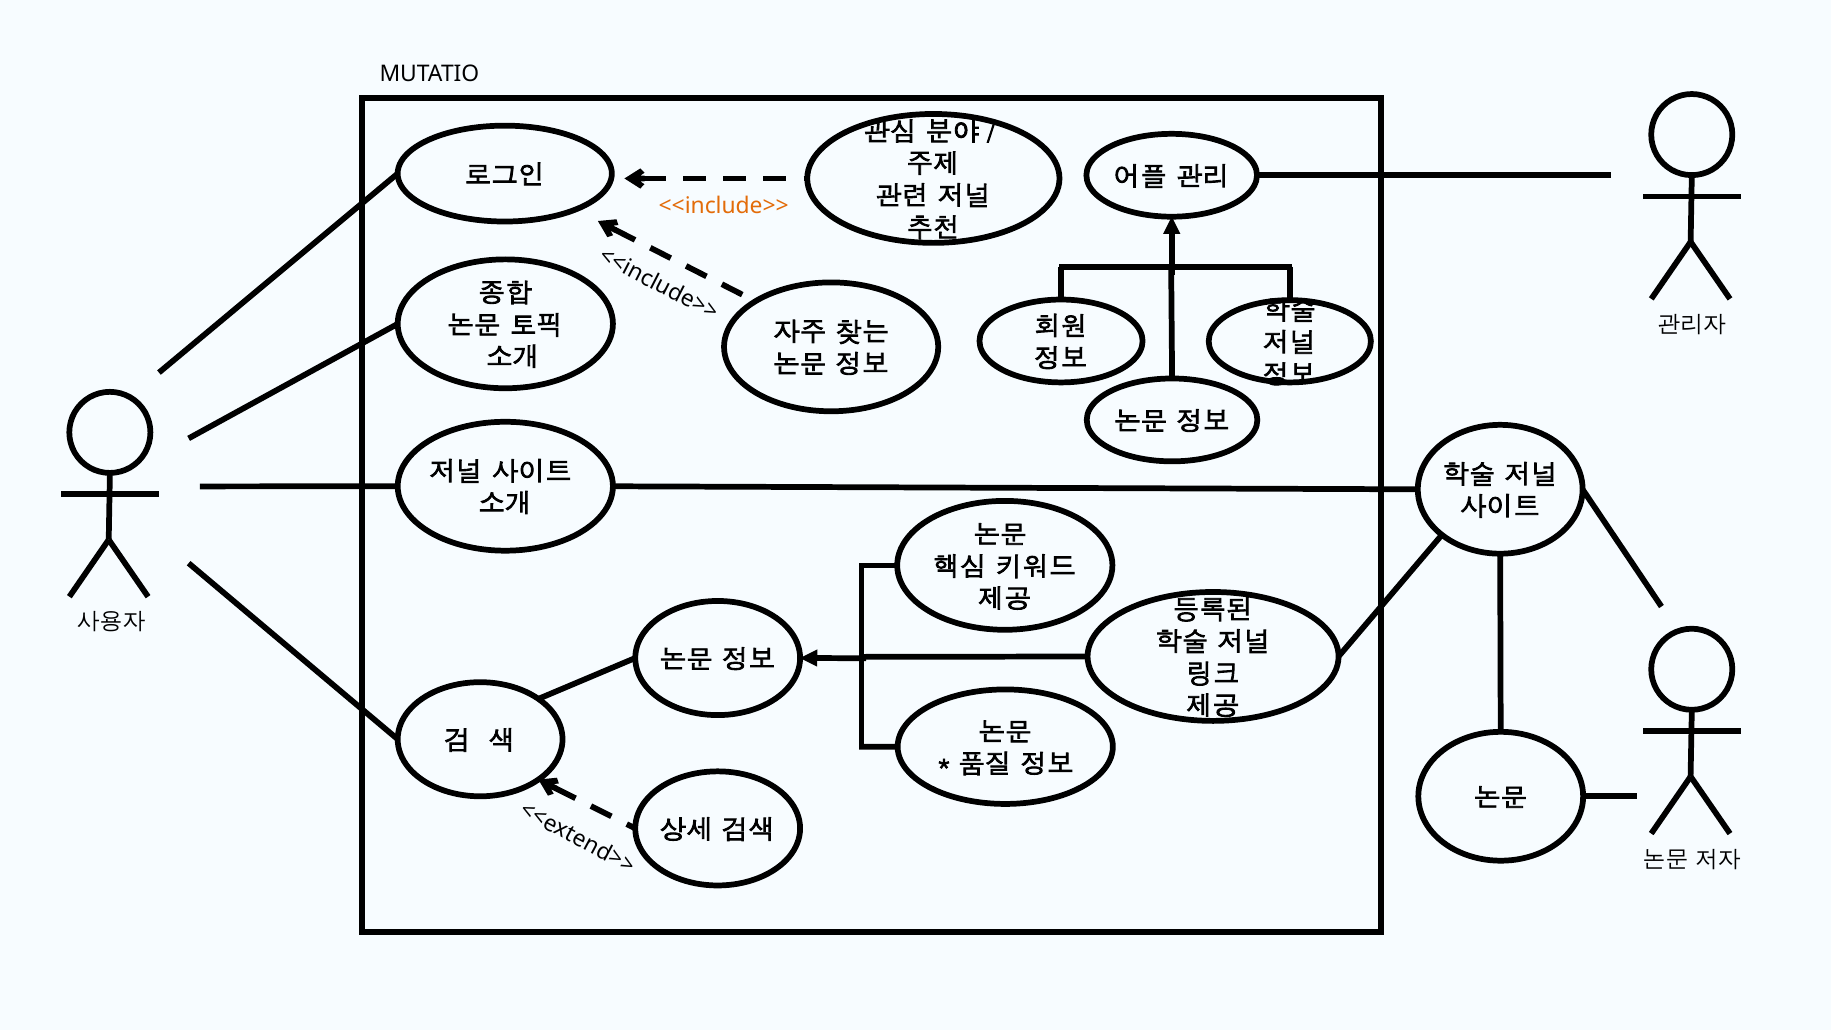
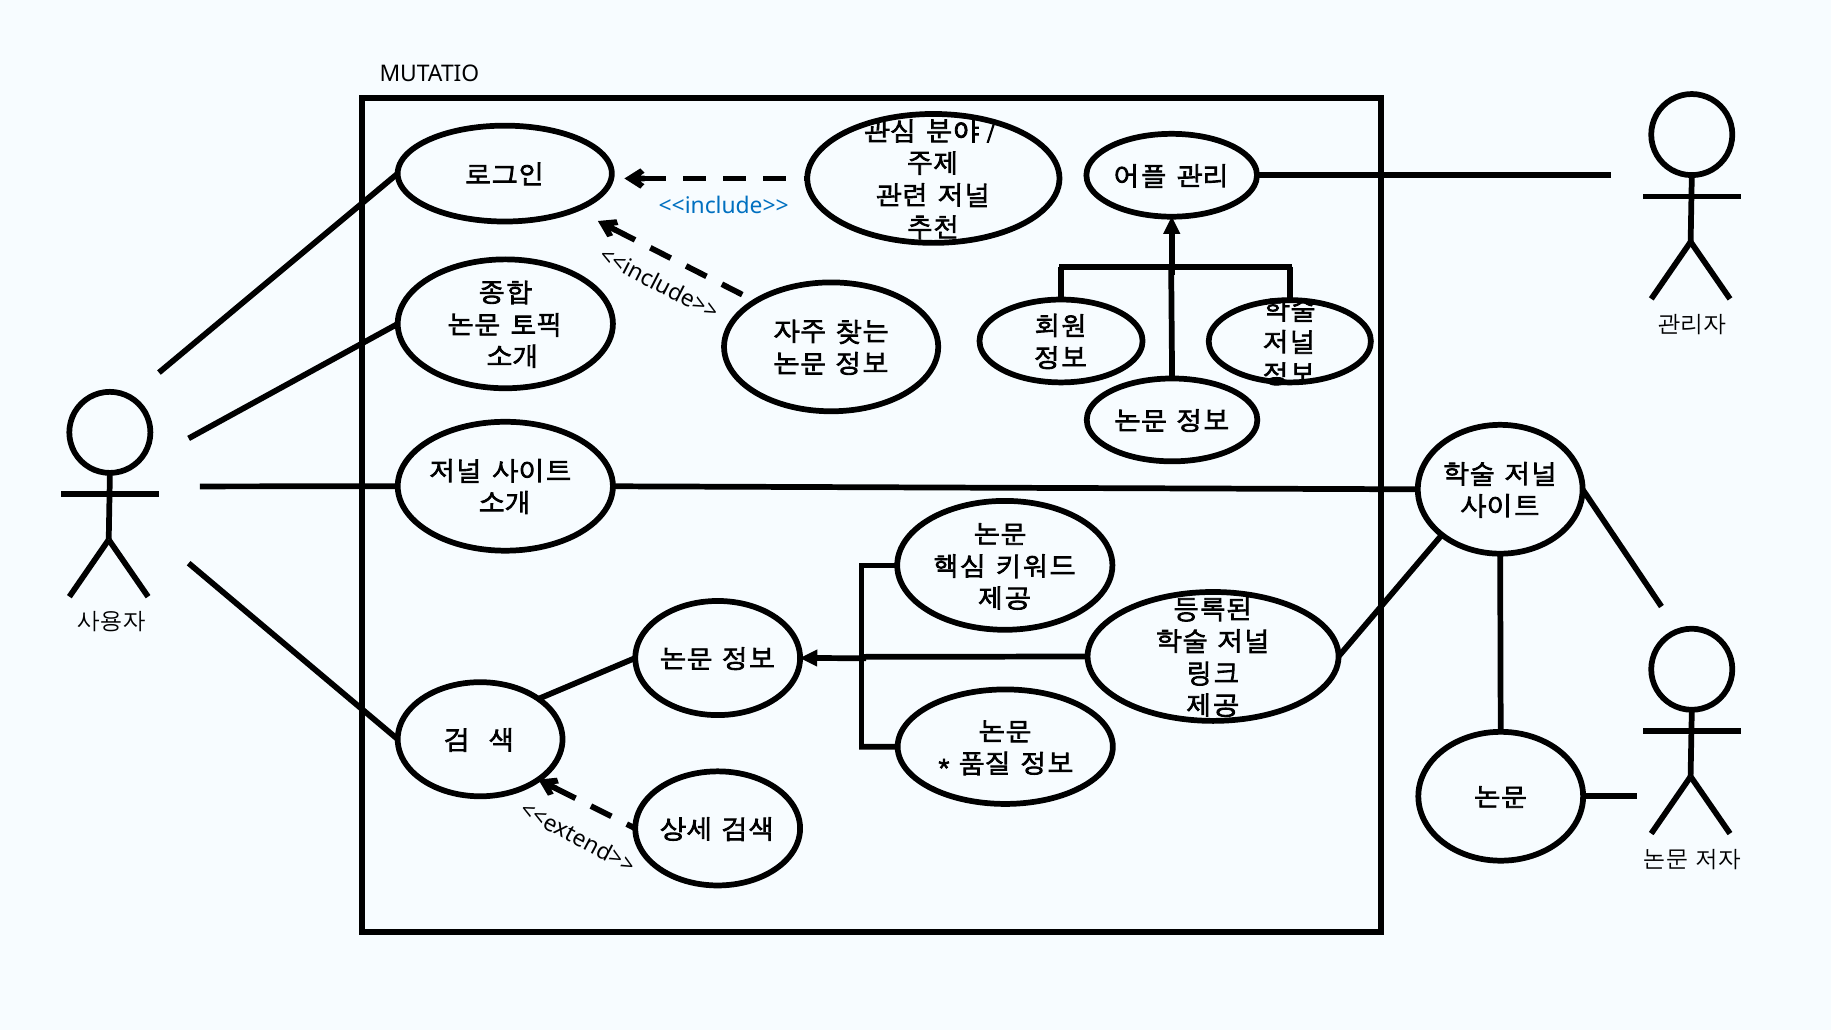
<<include>> colour: orange -> blue
